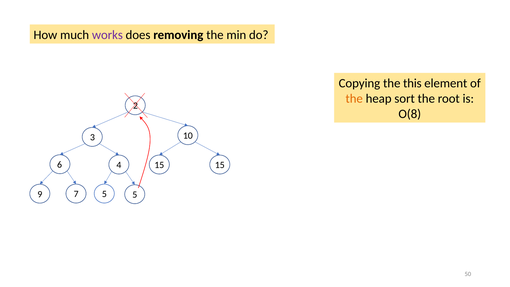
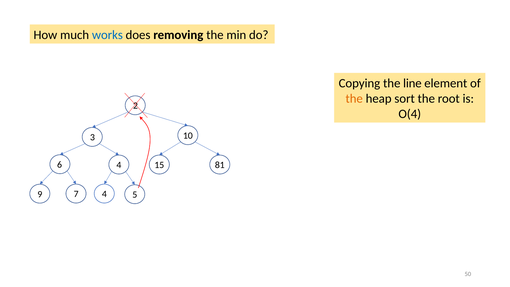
works colour: purple -> blue
this: this -> line
O(8: O(8 -> O(4
6 15: 15 -> 81
7 5: 5 -> 4
